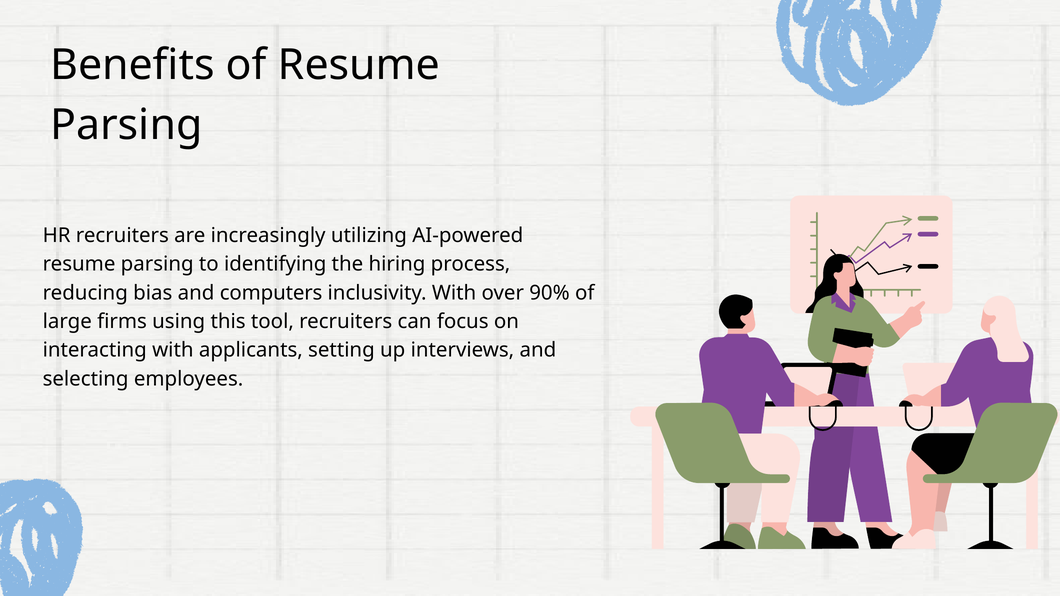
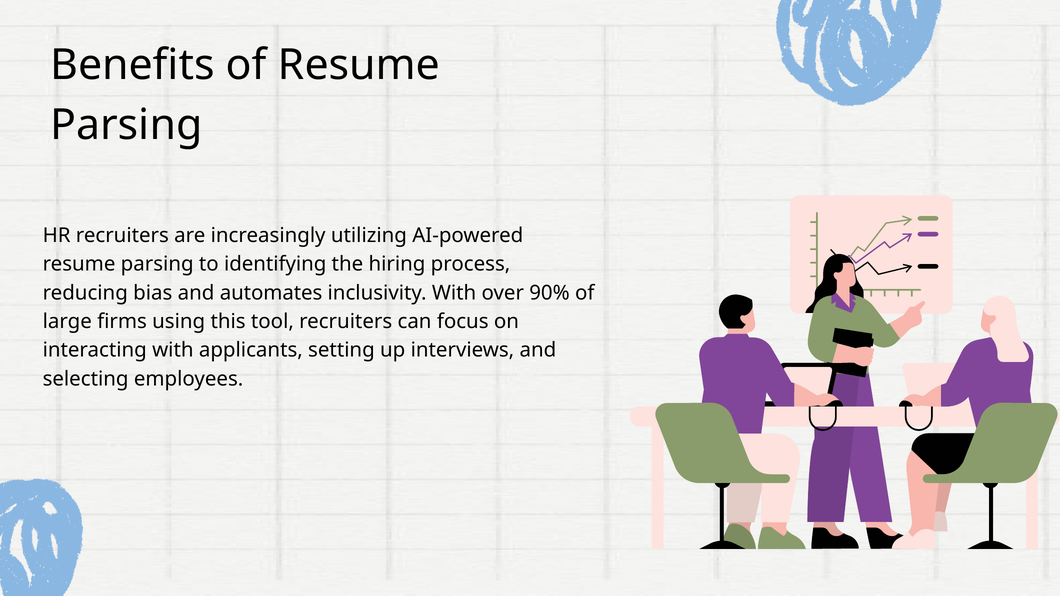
computers: computers -> automates
